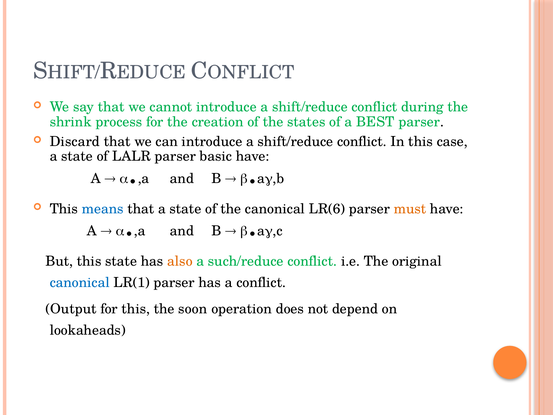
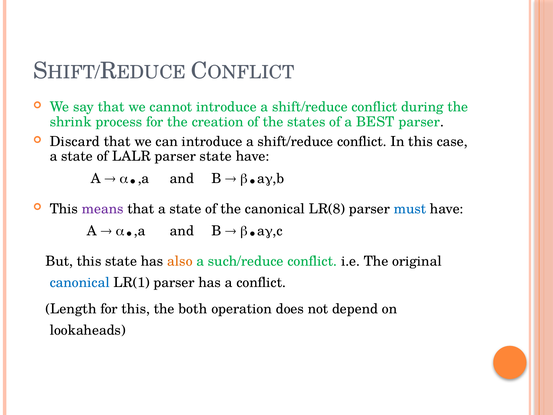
parser basic: basic -> state
means colour: blue -> purple
LR(6: LR(6 -> LR(8
must colour: orange -> blue
Output: Output -> Length
soon: soon -> both
